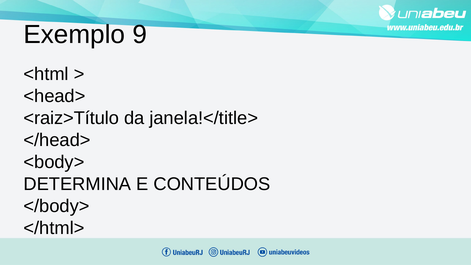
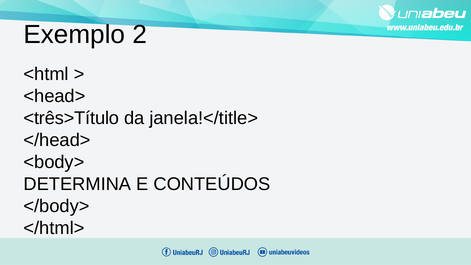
9: 9 -> 2
<raiz>Título: <raiz>Título -> <três>Título
